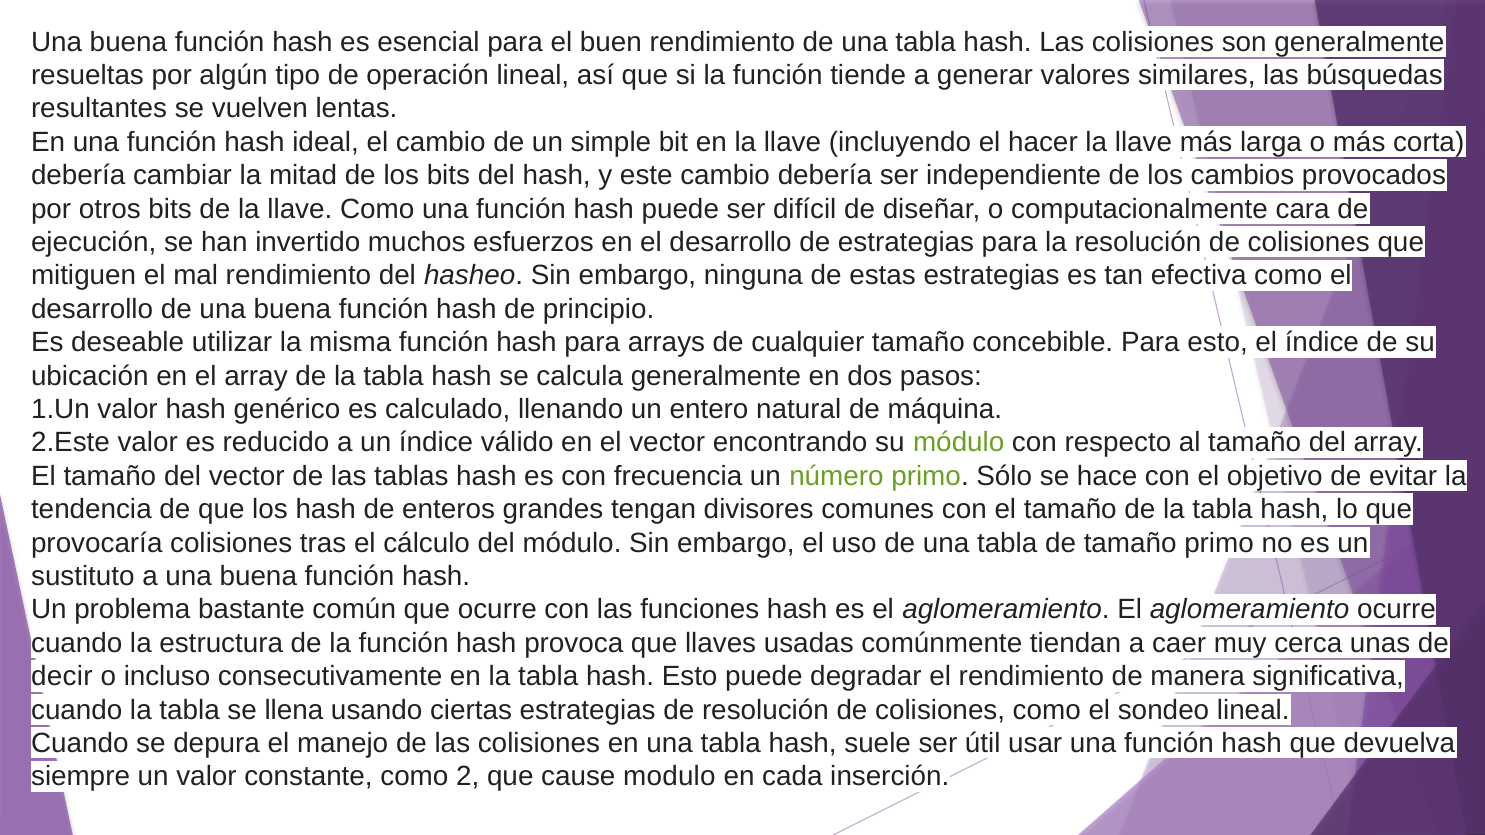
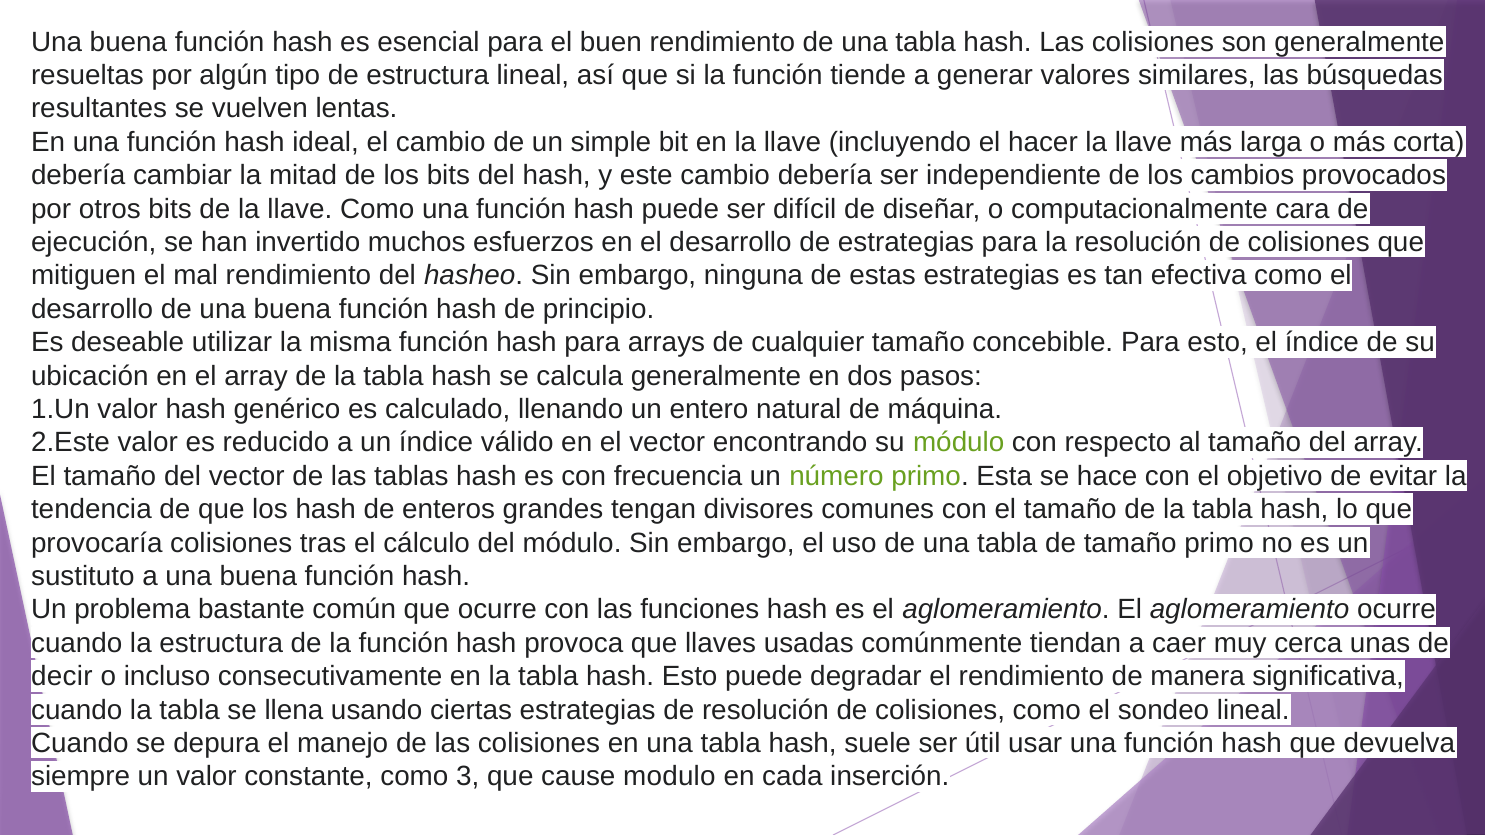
de operación: operación -> estructura
Sólo: Sólo -> Esta
2: 2 -> 3
